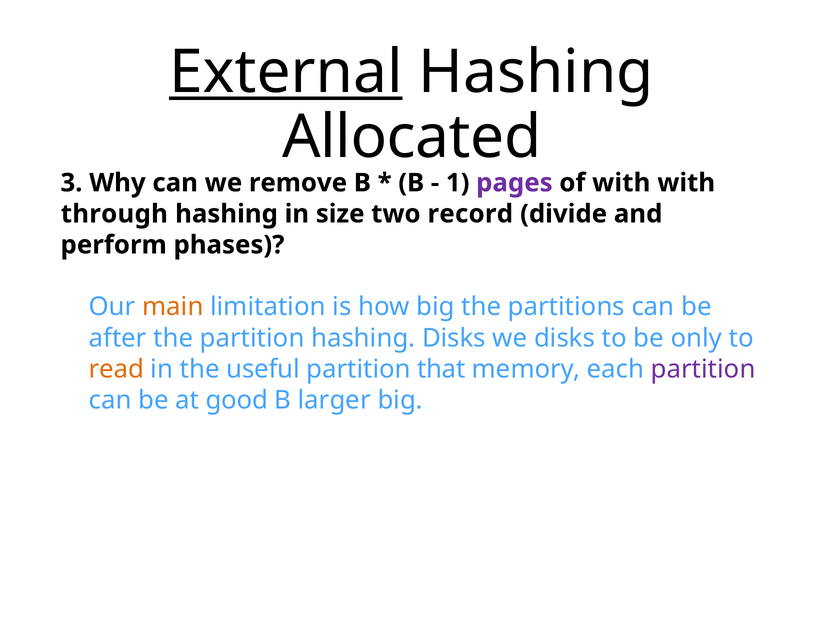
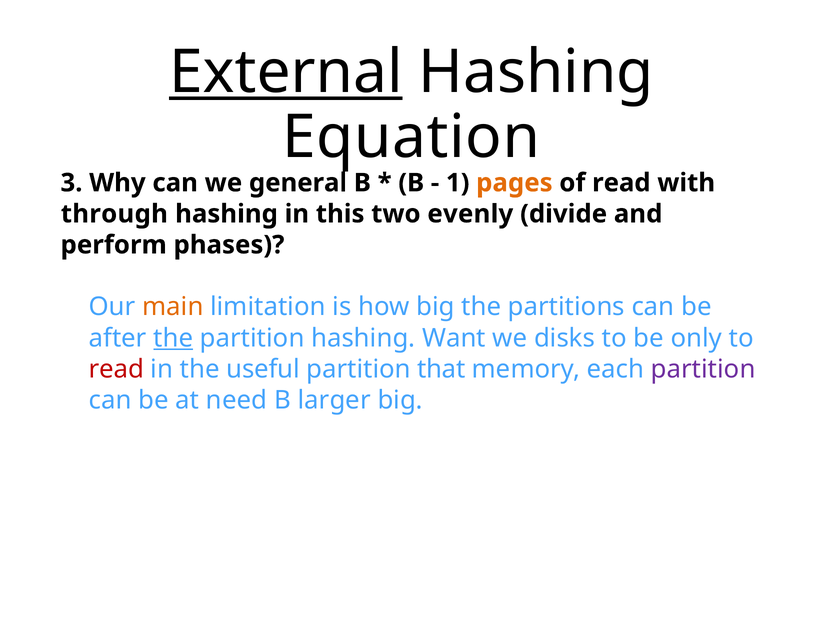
Allocated: Allocated -> Equation
remove: remove -> general
pages colour: purple -> orange
of with: with -> read
size: size -> this
record: record -> evenly
the at (173, 338) underline: none -> present
hashing Disks: Disks -> Want
read at (116, 369) colour: orange -> red
good: good -> need
